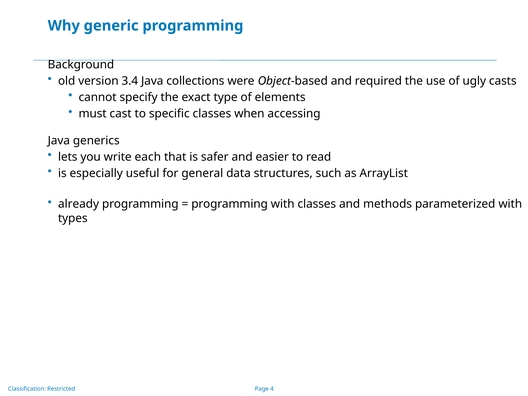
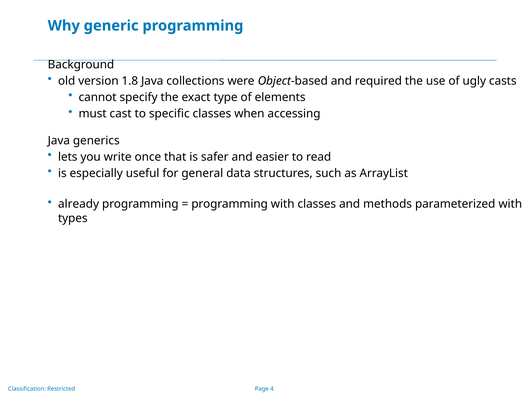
3.4: 3.4 -> 1.8
each: each -> once
